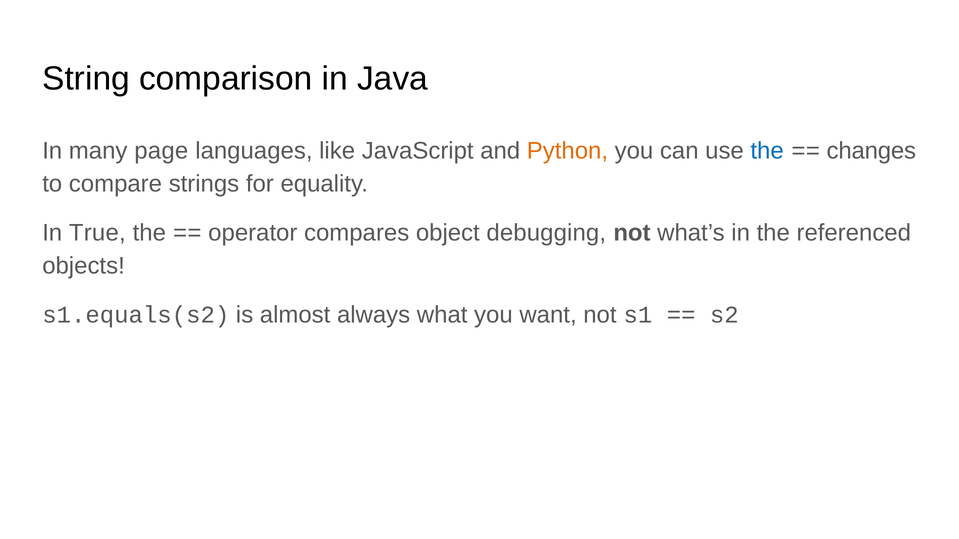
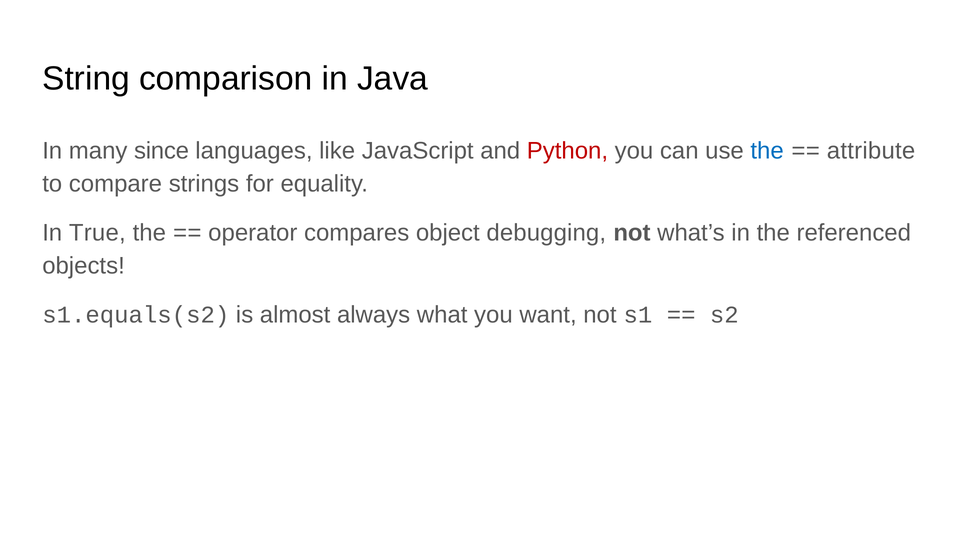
page: page -> since
Python colour: orange -> red
changes: changes -> attribute
